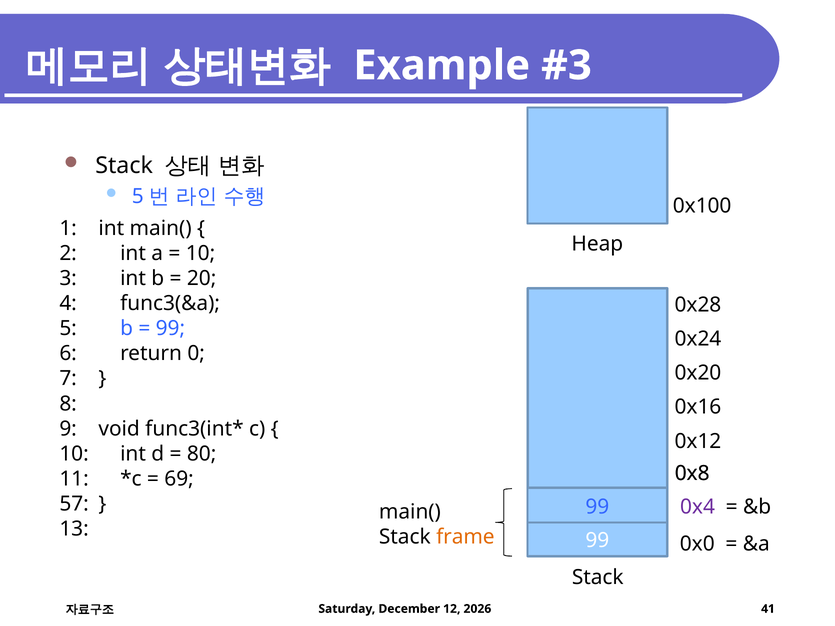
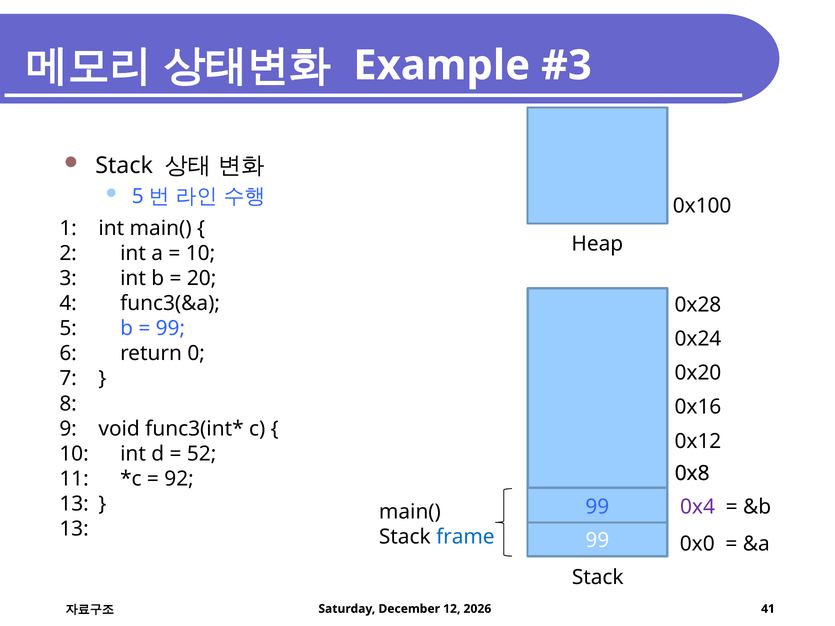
80: 80 -> 52
69: 69 -> 92
57 at (74, 504): 57 -> 13
frame colour: orange -> blue
